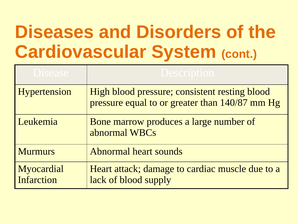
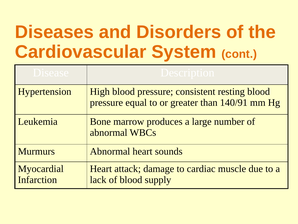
140/87: 140/87 -> 140/91
